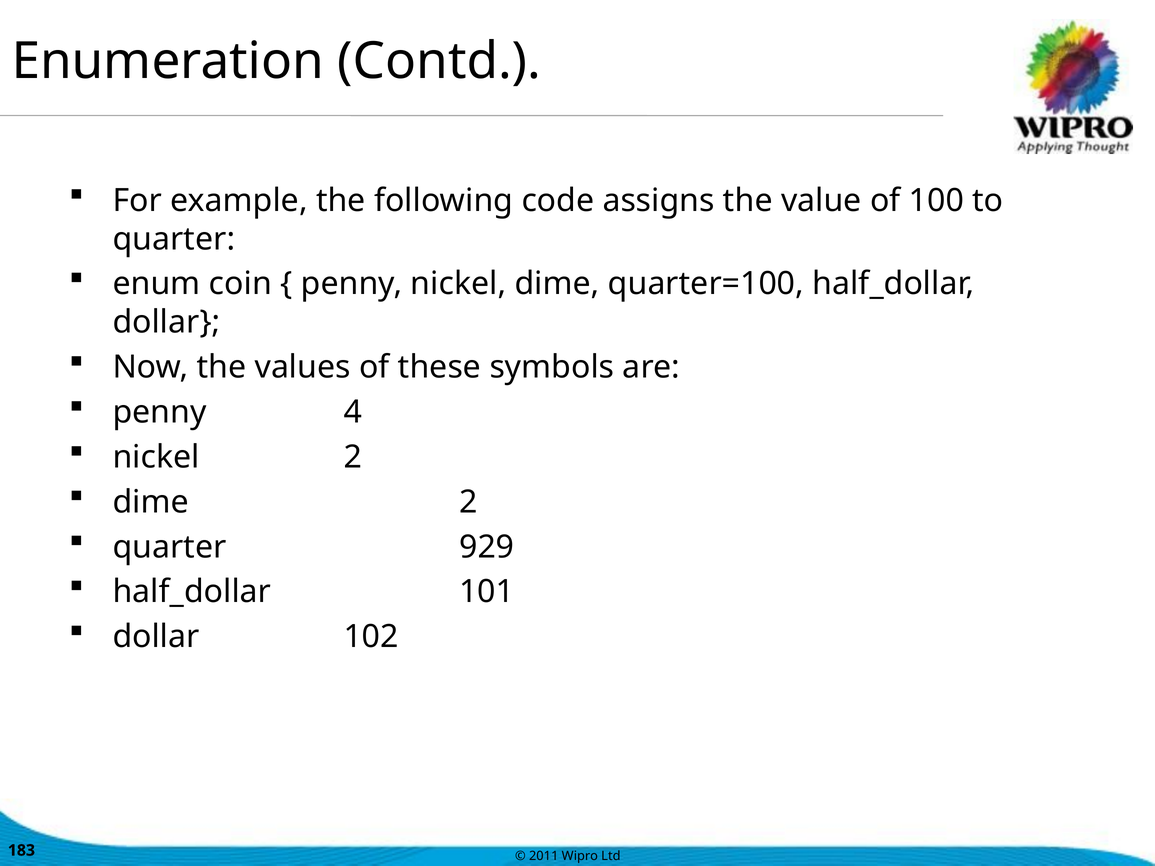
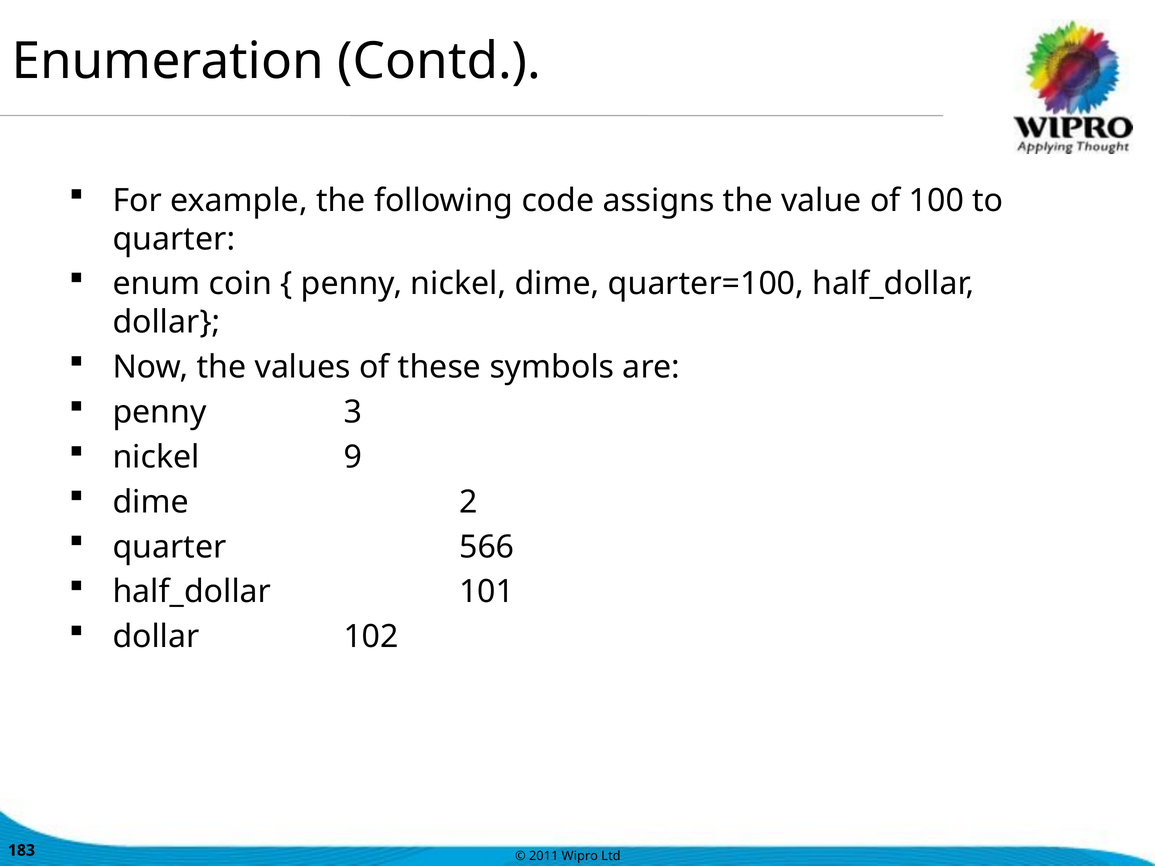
4: 4 -> 3
nickel 2: 2 -> 9
929: 929 -> 566
